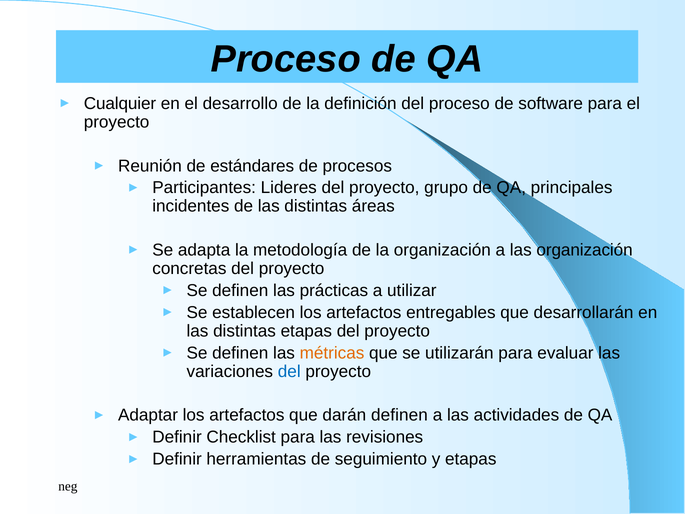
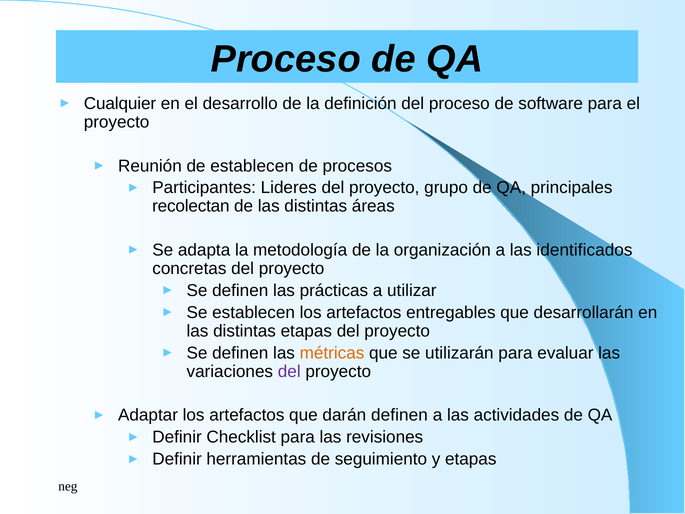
de estándares: estándares -> establecen
incidentes: incidentes -> recolectan
las organización: organización -> identificados
del at (289, 371) colour: blue -> purple
